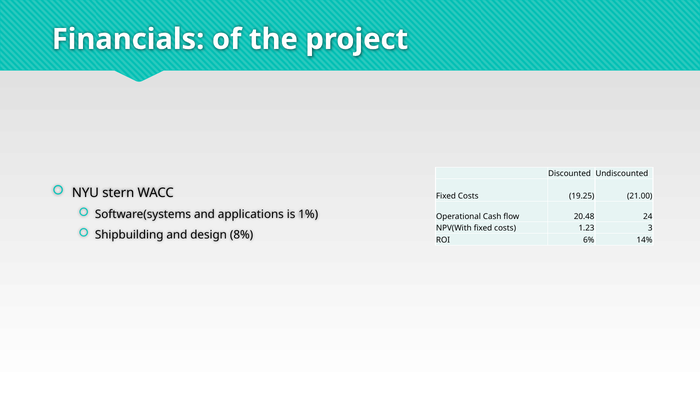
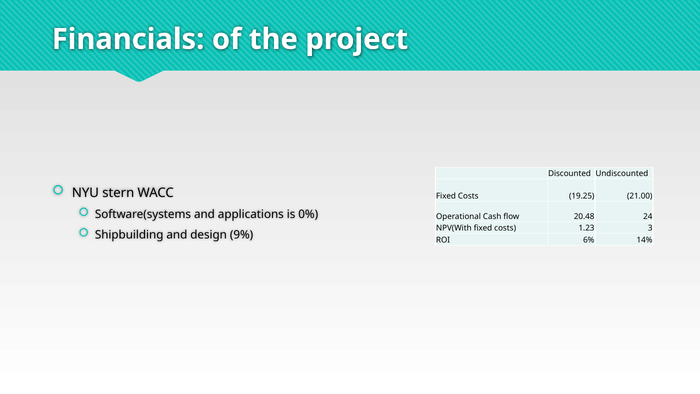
1%: 1% -> 0%
8%: 8% -> 9%
